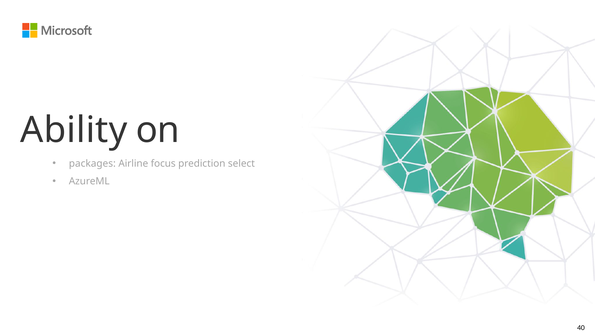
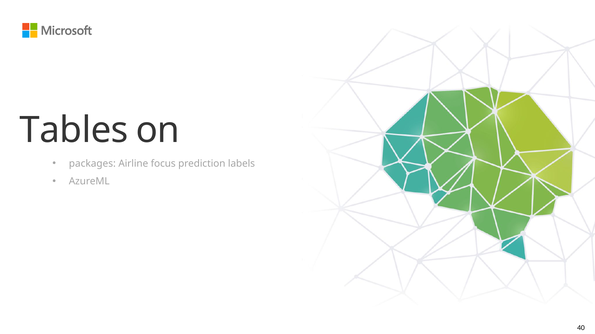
Ability: Ability -> Tables
select: select -> labels
